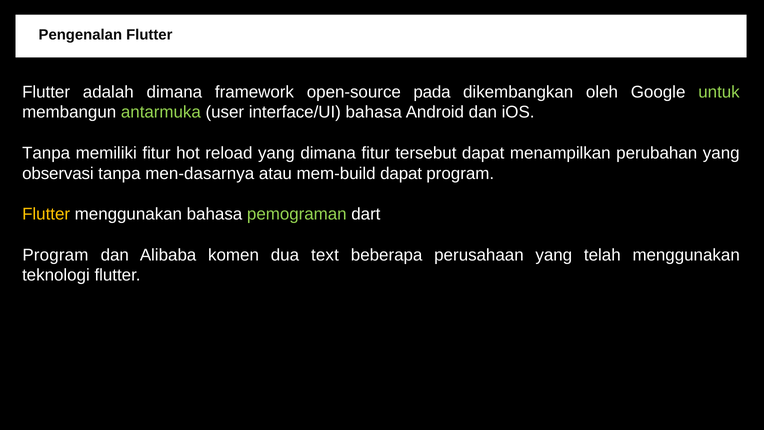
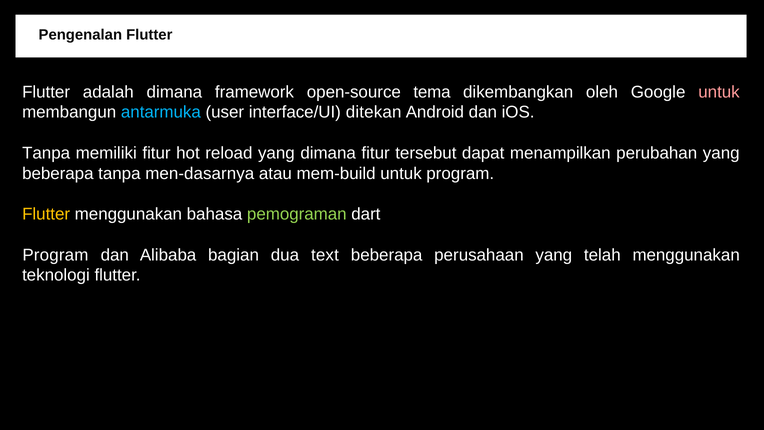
pada: pada -> tema
untuk at (719, 92) colour: light green -> pink
antarmuka colour: light green -> light blue
interface/UI bahasa: bahasa -> ditekan
observasi at (58, 173): observasi -> beberapa
mem-build dapat: dapat -> untuk
komen: komen -> bagian
